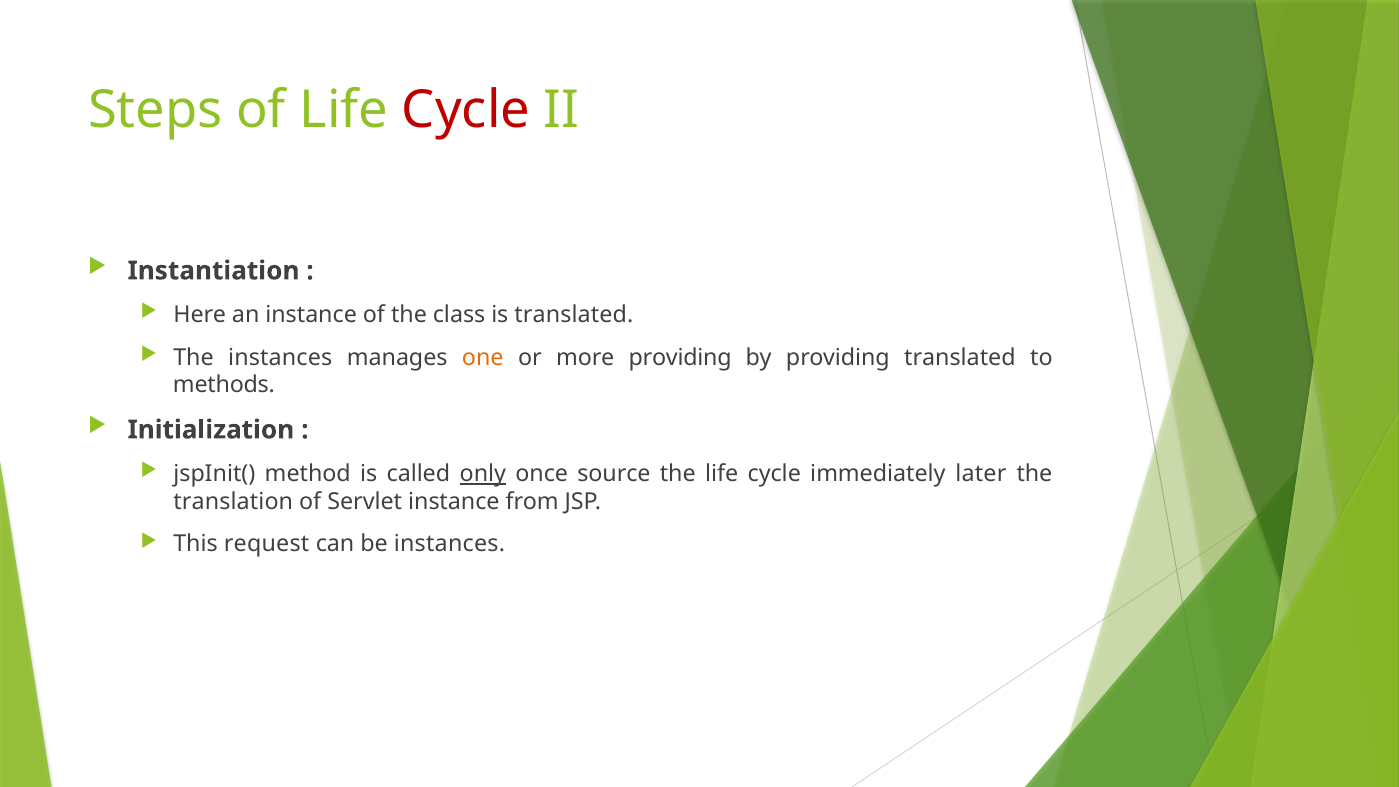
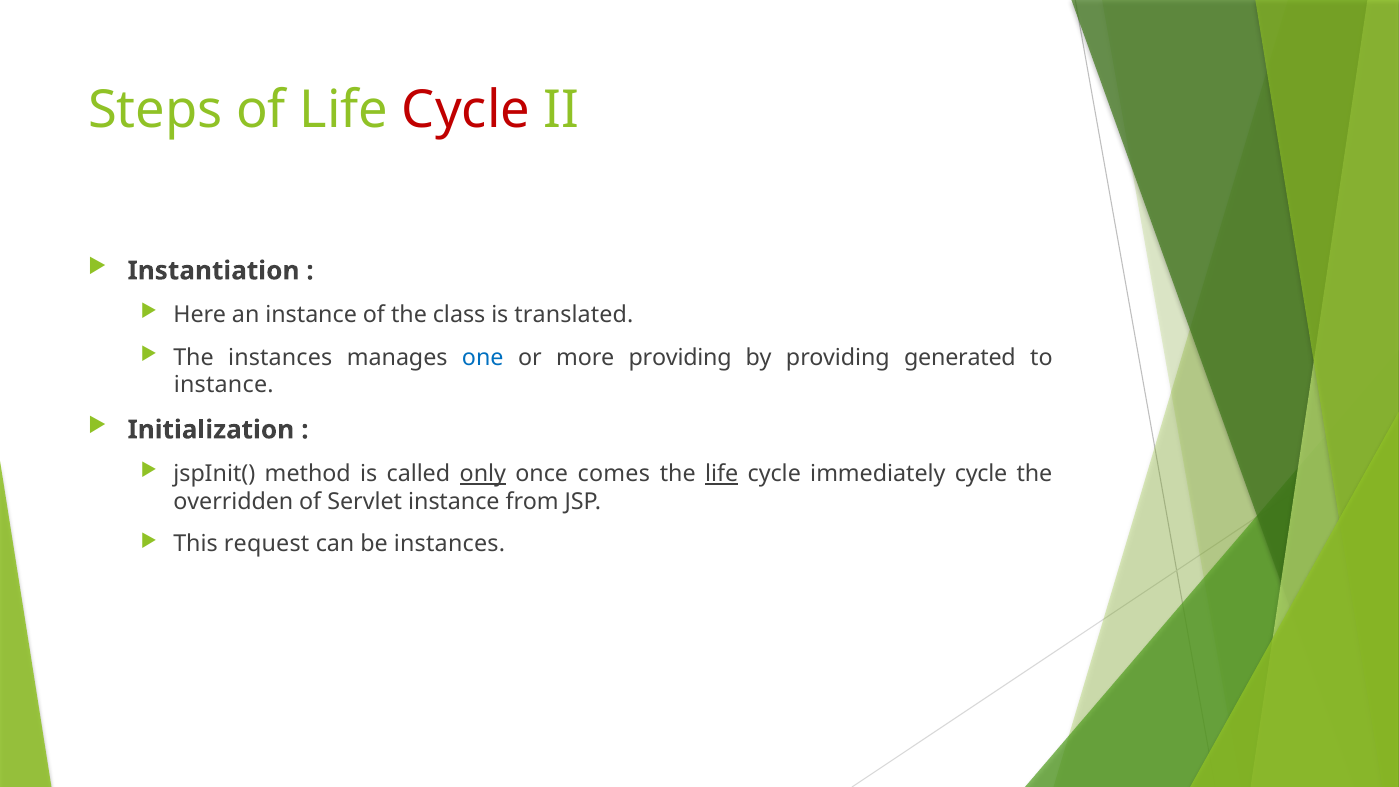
one colour: orange -> blue
providing translated: translated -> generated
methods at (224, 385): methods -> instance
source: source -> comes
life at (722, 474) underline: none -> present
immediately later: later -> cycle
translation: translation -> overridden
